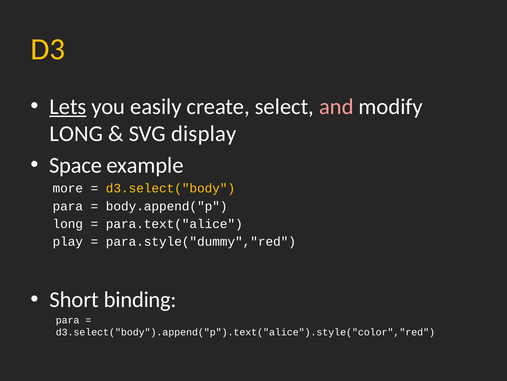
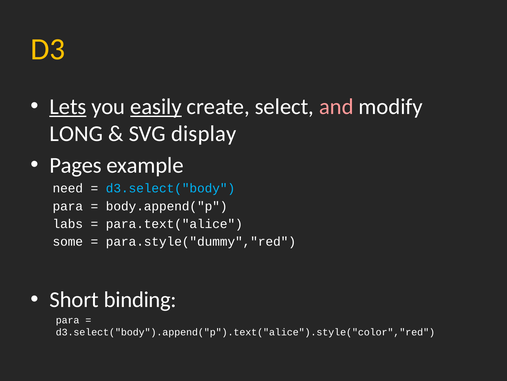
easily underline: none -> present
Space: Space -> Pages
more: more -> need
d3.select("body colour: yellow -> light blue
long at (68, 223): long -> labs
play: play -> some
